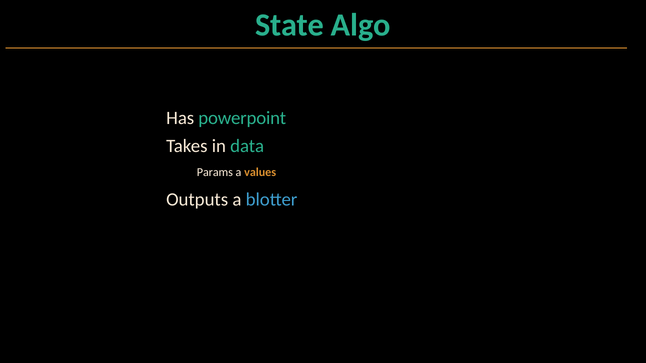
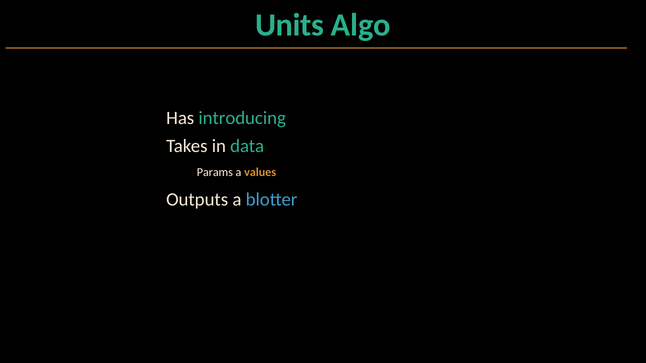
State: State -> Units
powerpoint: powerpoint -> introducing
